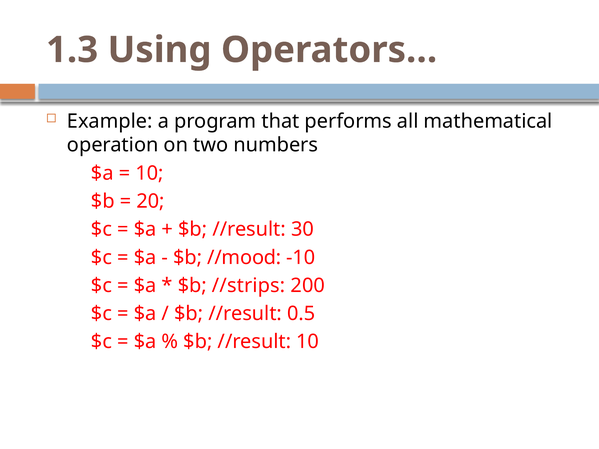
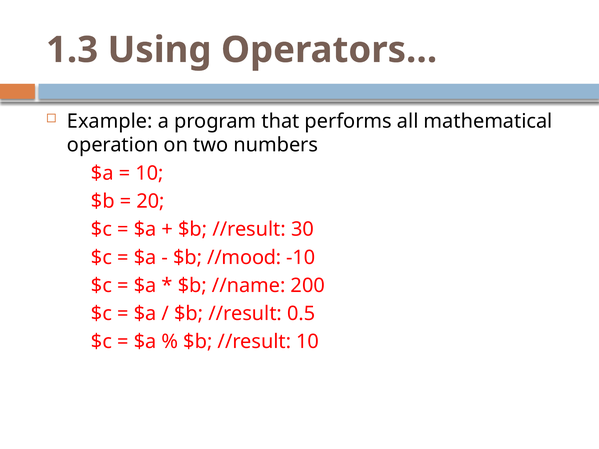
//strips: //strips -> //name
